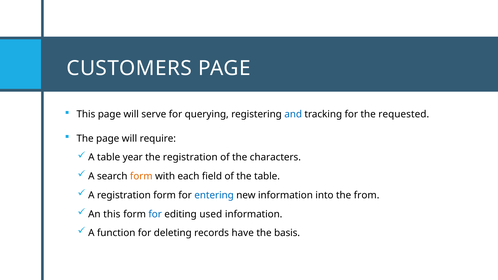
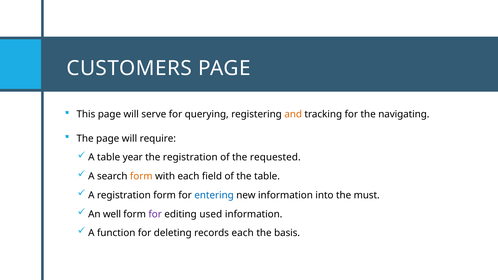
and colour: blue -> orange
requested: requested -> navigating
characters: characters -> requested
from: from -> must
An this: this -> well
for at (155, 214) colour: blue -> purple
records have: have -> each
